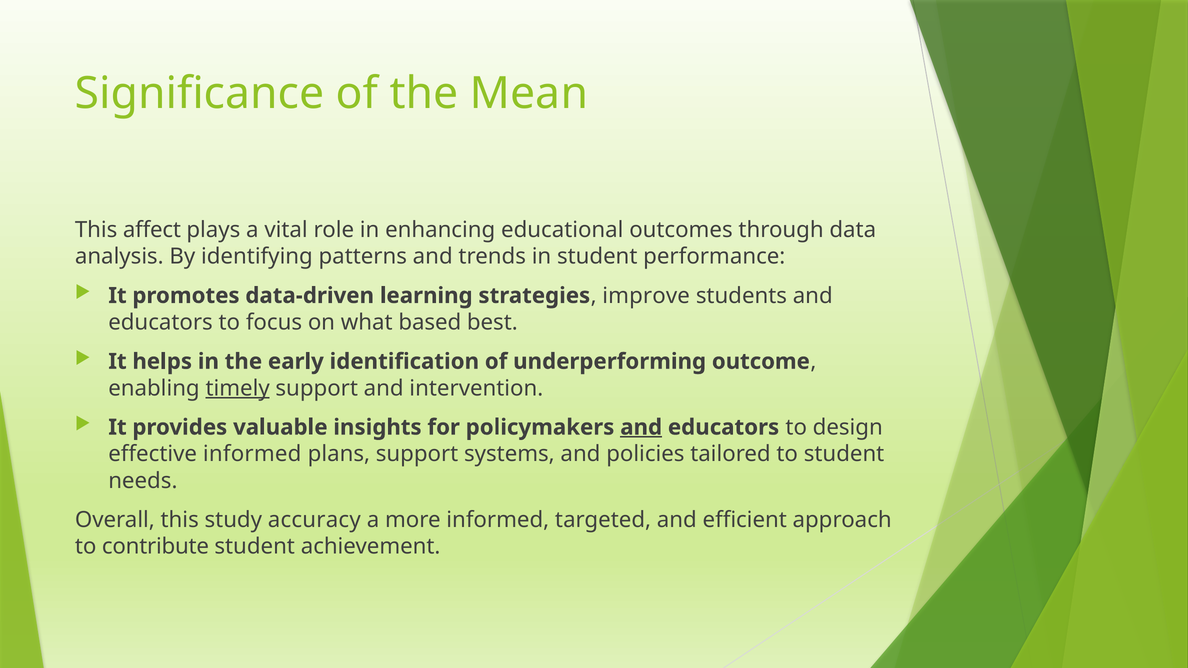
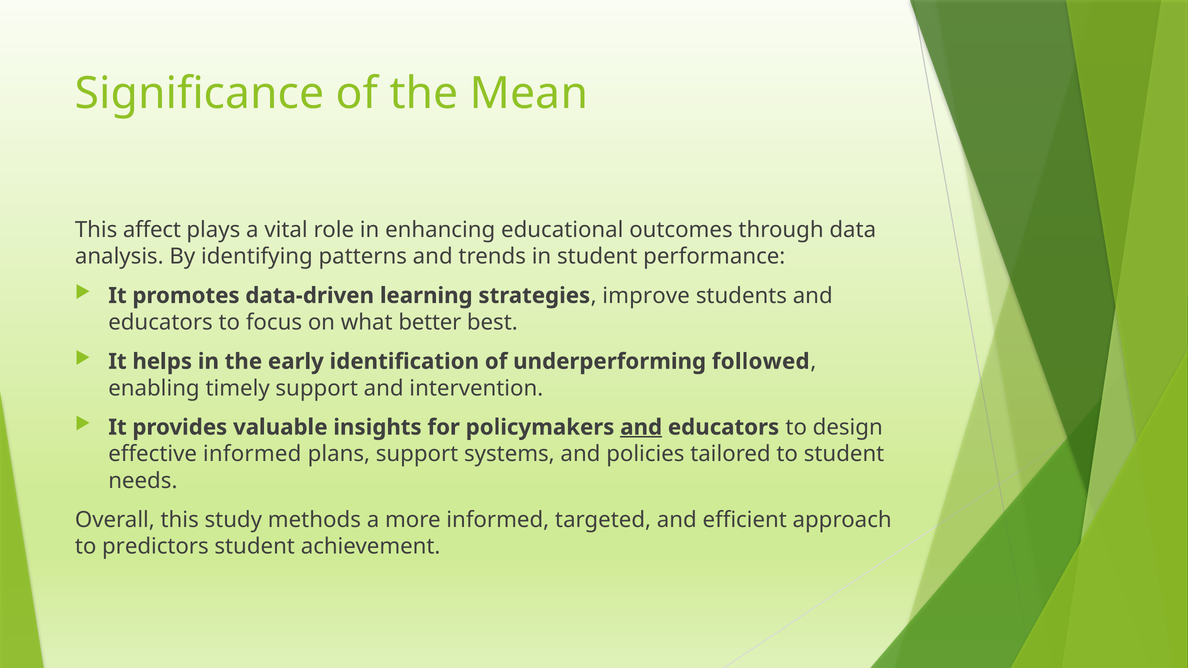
based: based -> better
outcome: outcome -> followed
timely underline: present -> none
accuracy: accuracy -> methods
contribute: contribute -> predictors
